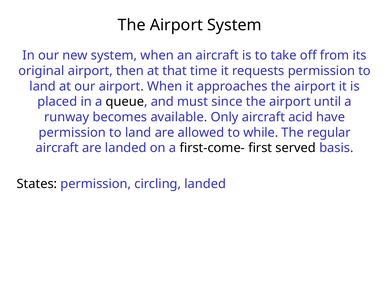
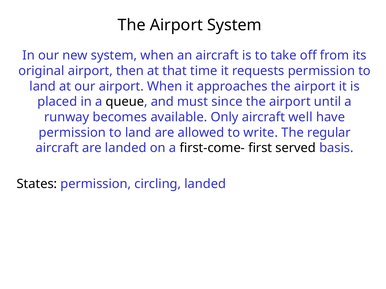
acid: acid -> well
while: while -> write
